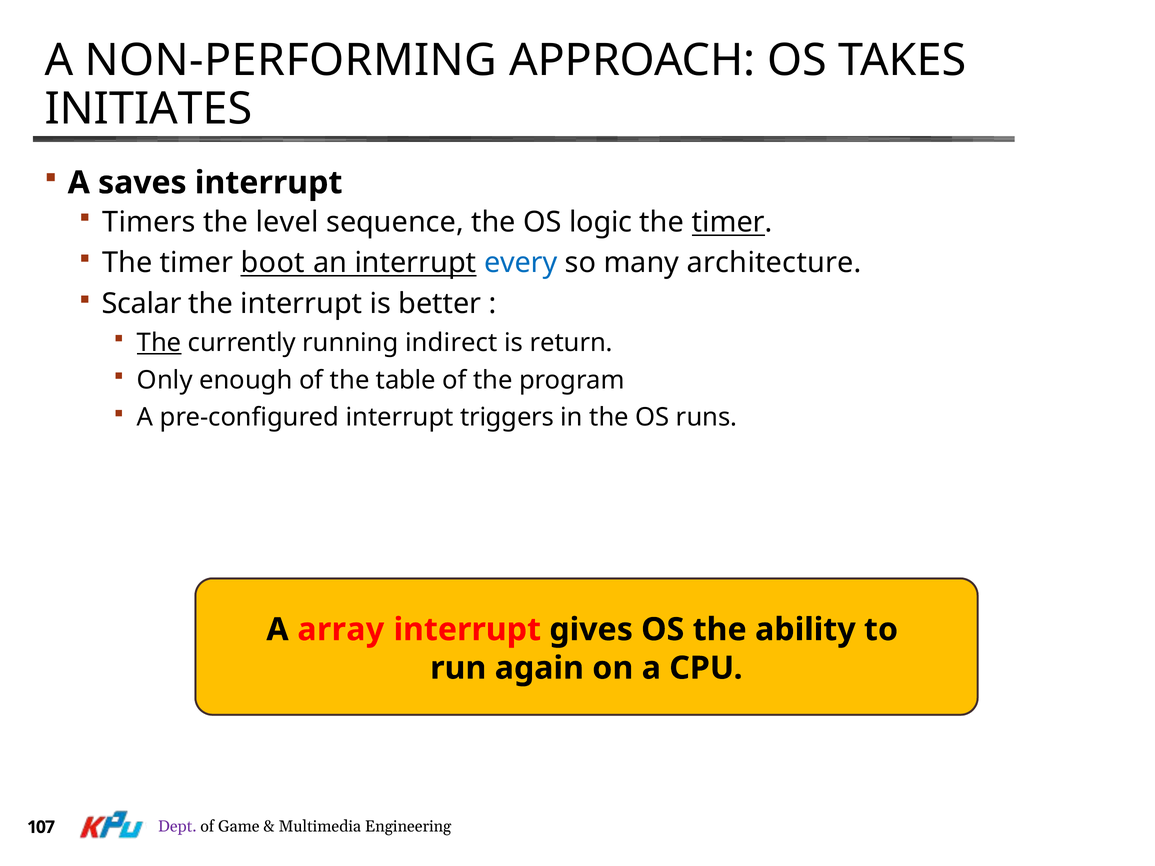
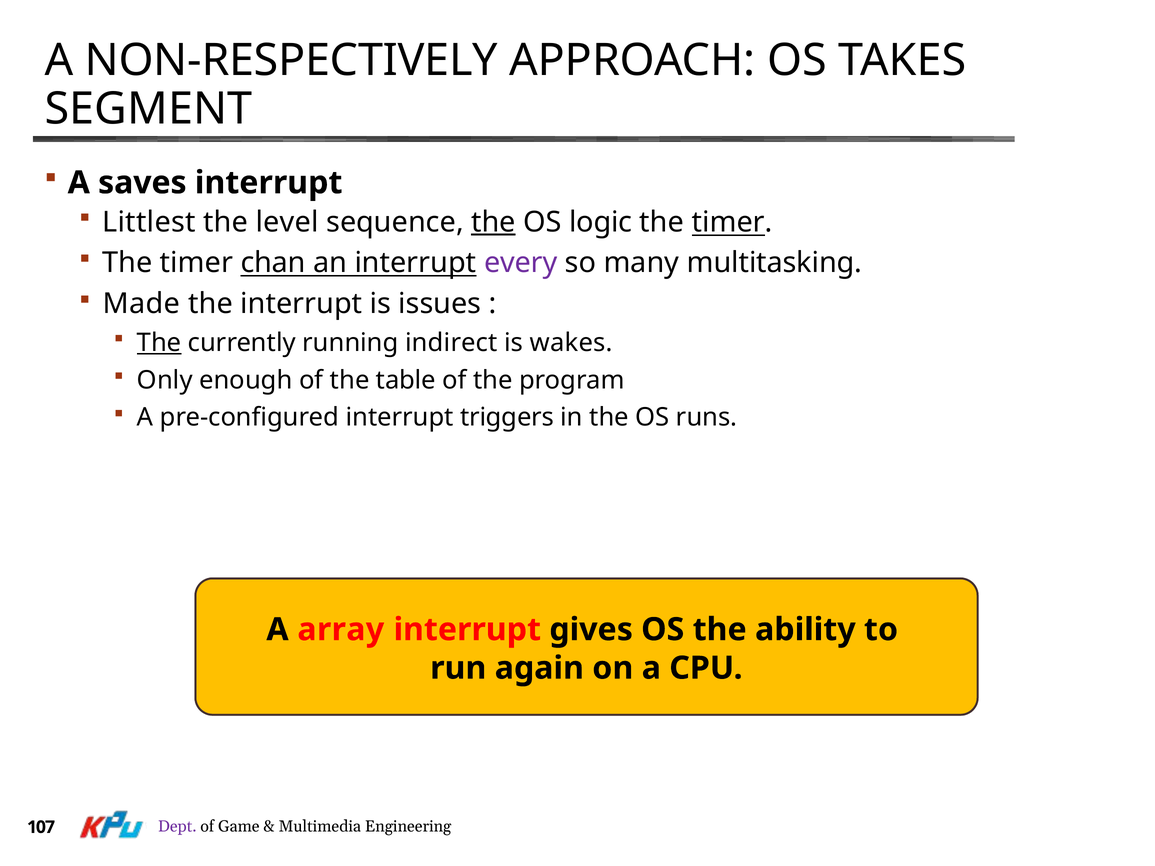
NON-PERFORMING: NON-PERFORMING -> NON-RESPECTIVELY
INITIATES: INITIATES -> SEGMENT
Timers: Timers -> Littlest
the at (493, 222) underline: none -> present
boot: boot -> chan
every colour: blue -> purple
architecture: architecture -> multitasking
Scalar: Scalar -> Made
better: better -> issues
return: return -> wakes
